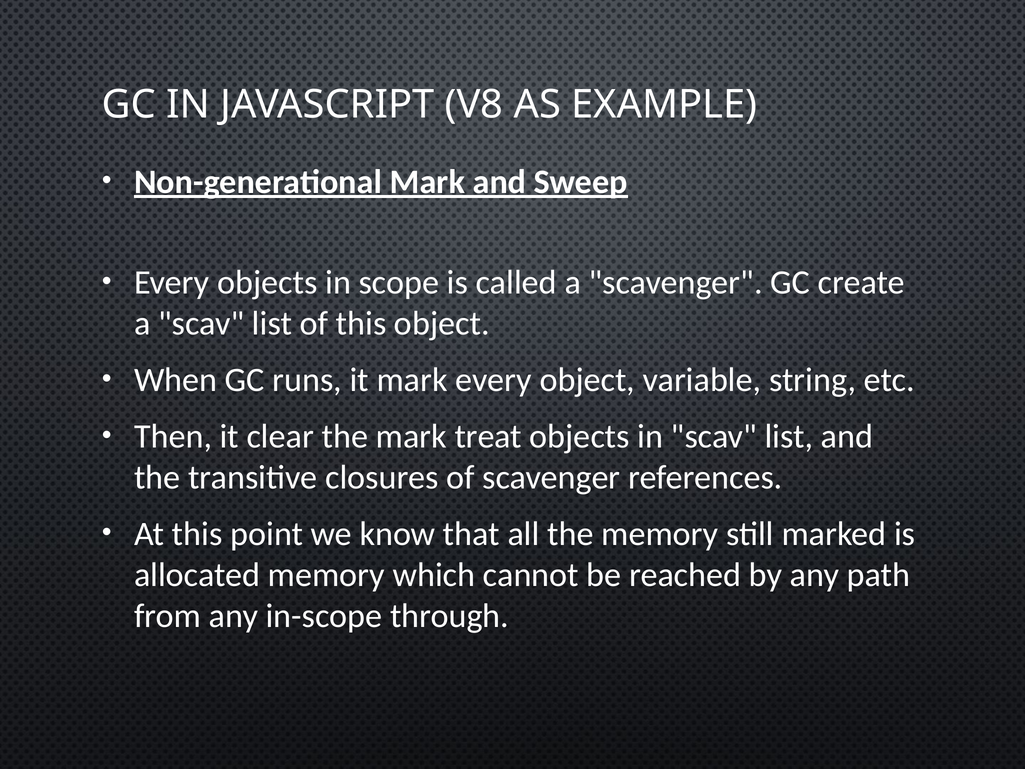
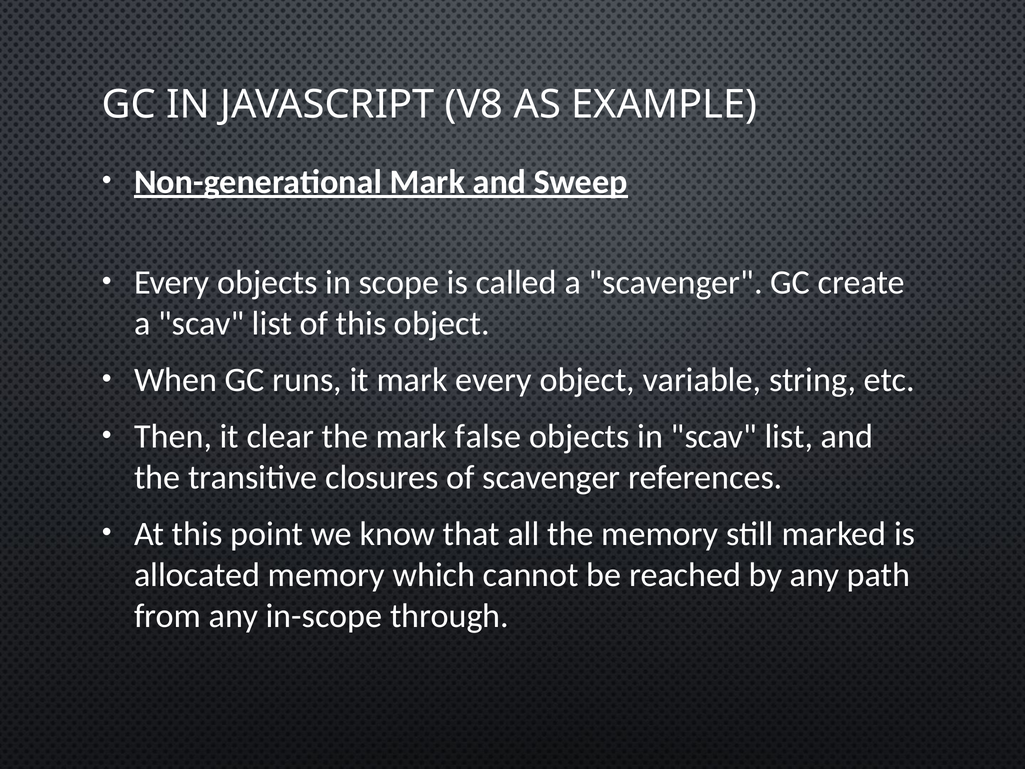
treat: treat -> false
